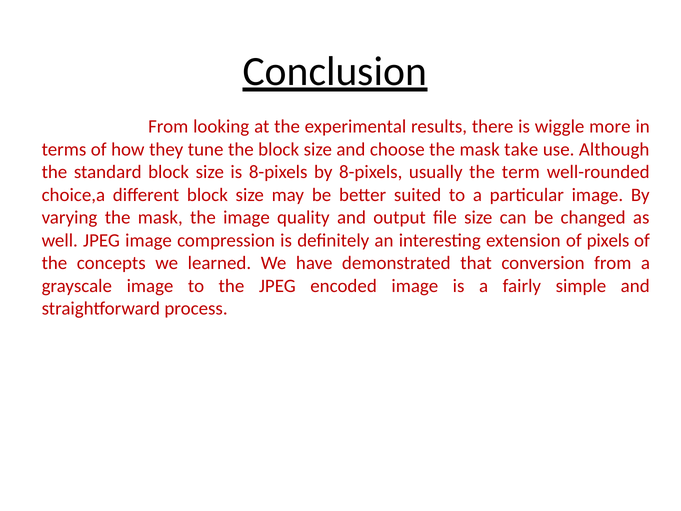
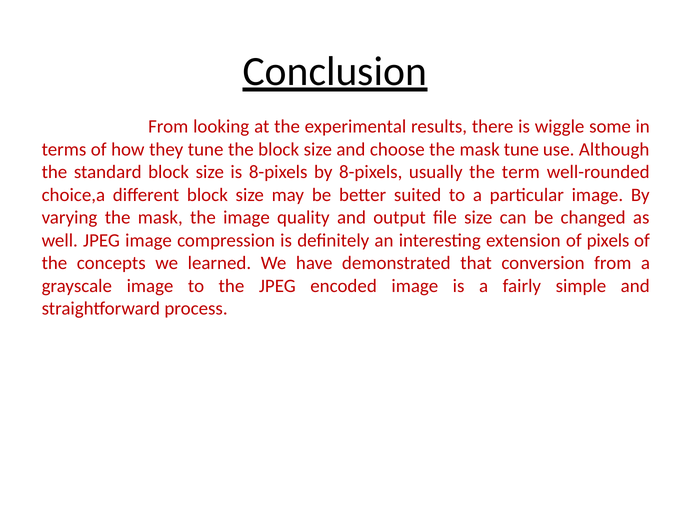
more: more -> some
mask take: take -> tune
